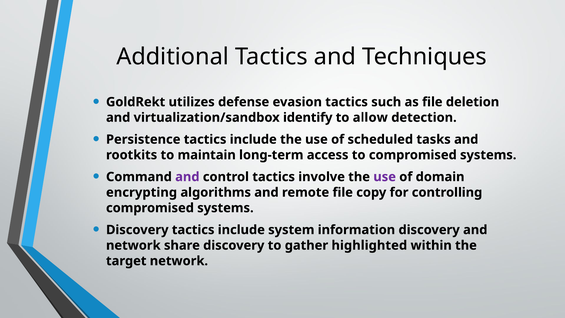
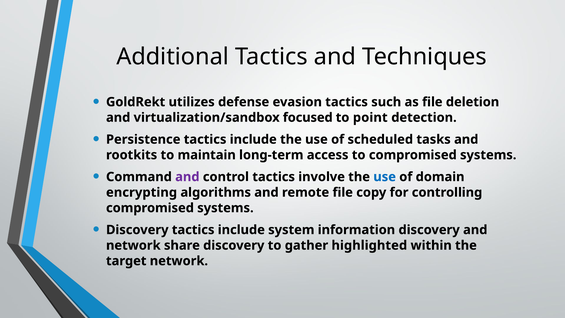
identify: identify -> focused
allow: allow -> point
use at (385, 177) colour: purple -> blue
